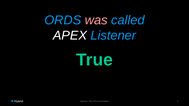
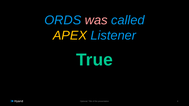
APEX colour: white -> yellow
